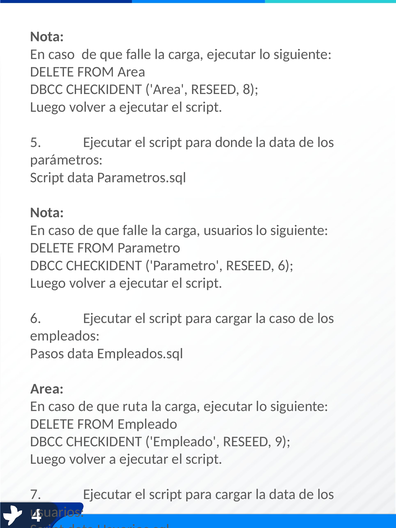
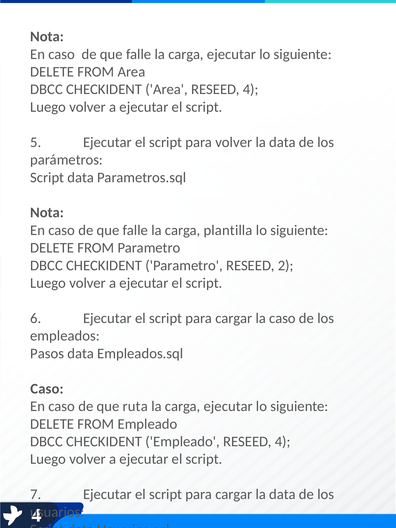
Area RESEED 8: 8 -> 4
para donde: donde -> volver
carga usuarios: usuarios -> plantilla
RESEED 6: 6 -> 2
Area at (47, 389): Area -> Caso
Empleado RESEED 9: 9 -> 4
